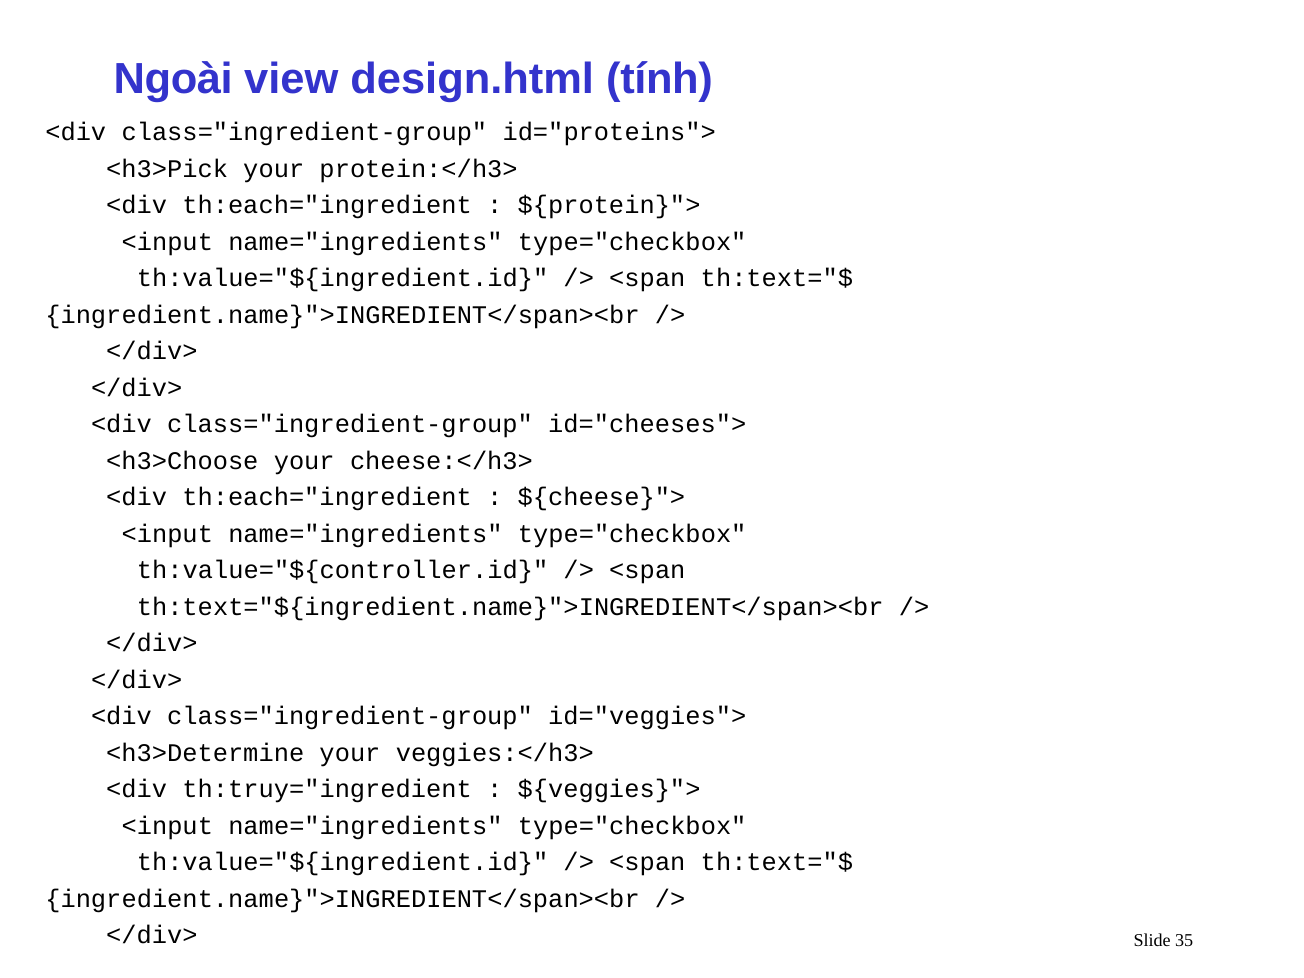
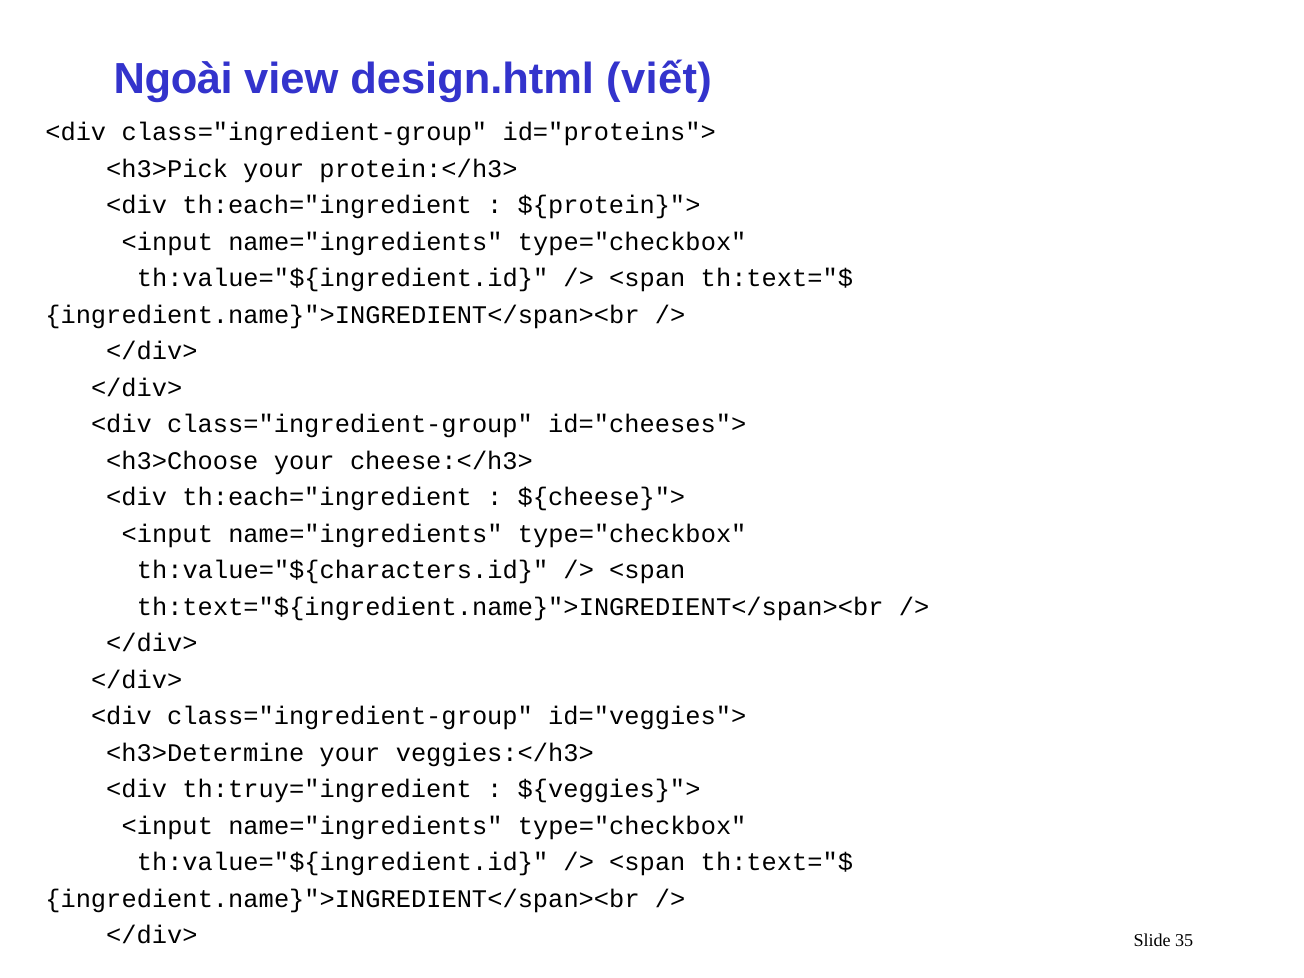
tính: tính -> viết
th:value="${controller.id: th:value="${controller.id -> th:value="${characters.id
